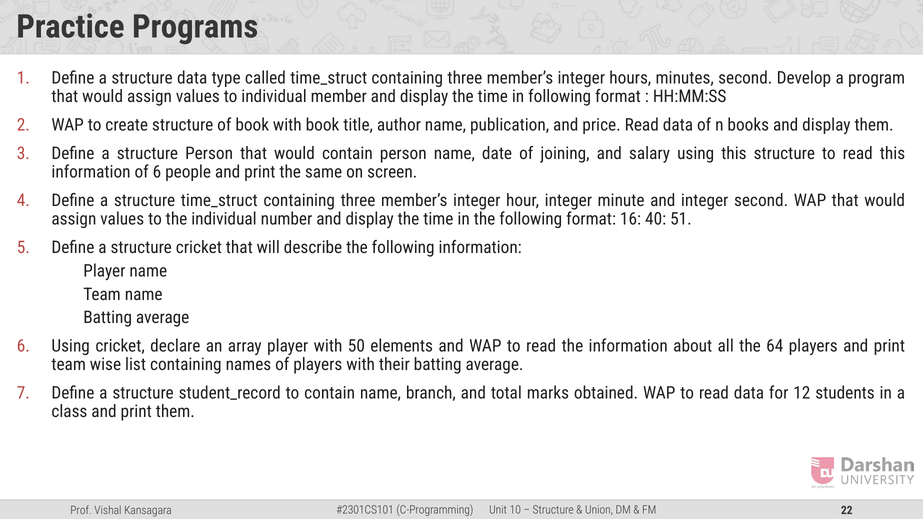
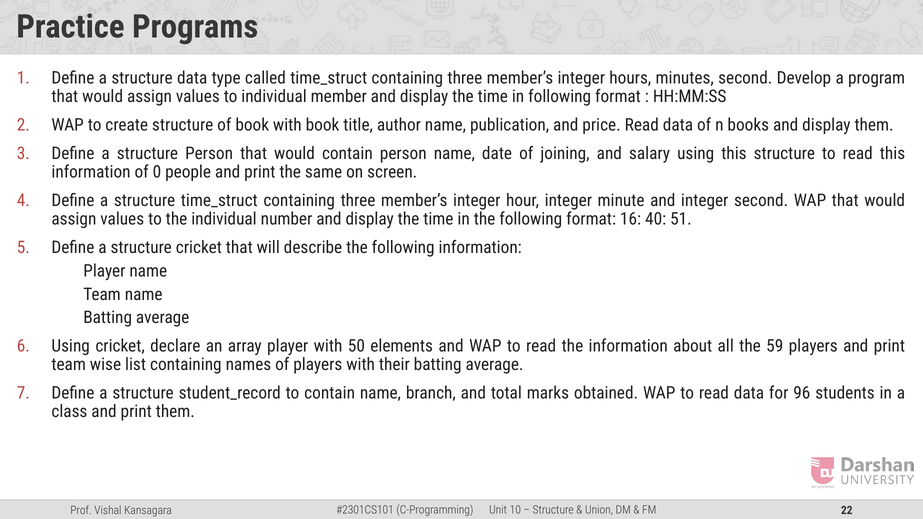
of 6: 6 -> 0
64: 64 -> 59
12: 12 -> 96
